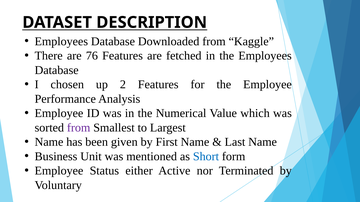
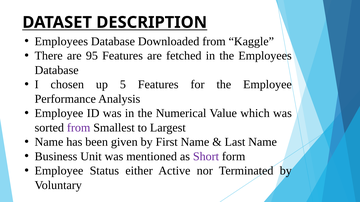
76: 76 -> 95
2: 2 -> 5
Short colour: blue -> purple
